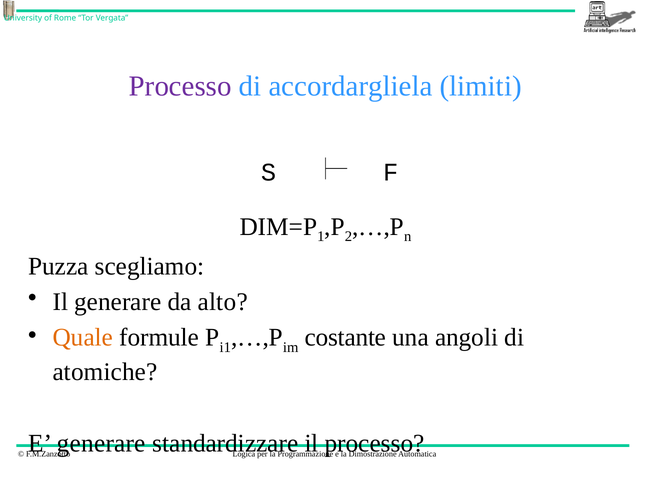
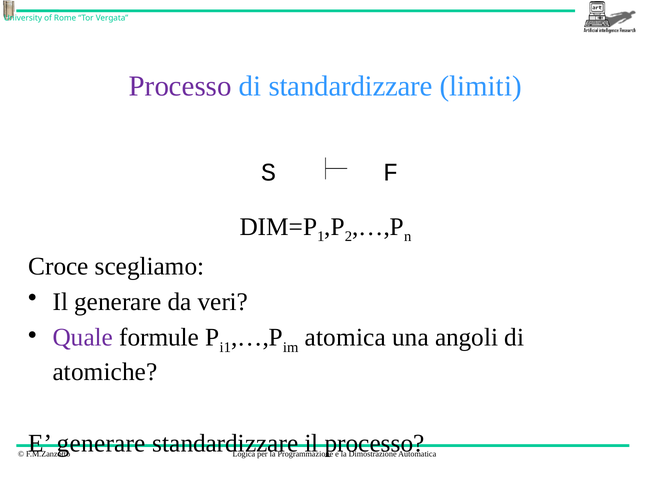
di accordargliela: accordargliela -> standardizzare
Puzza: Puzza -> Croce
alto: alto -> veri
Quale colour: orange -> purple
costante: costante -> atomica
